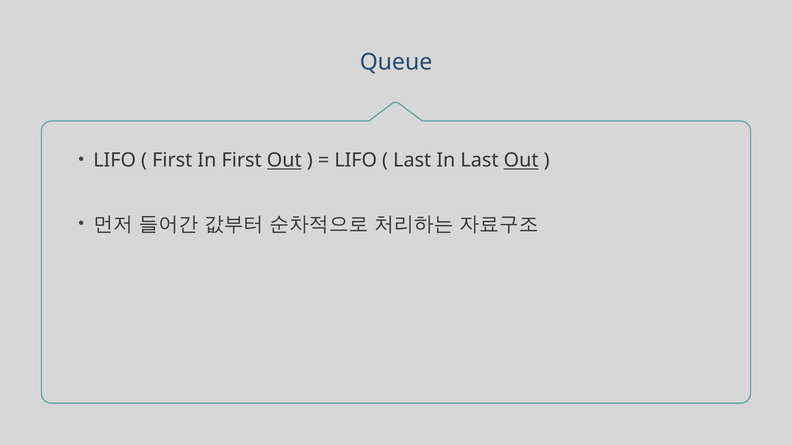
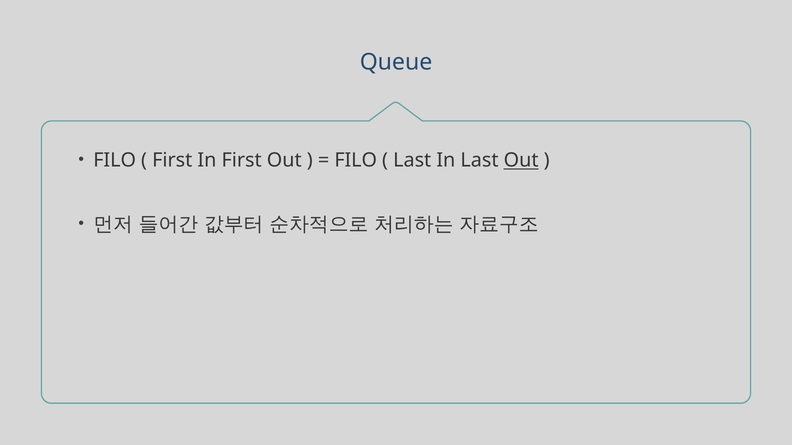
LIFO at (115, 161): LIFO -> FILO
Out at (284, 161) underline: present -> none
LIFO at (356, 161): LIFO -> FILO
